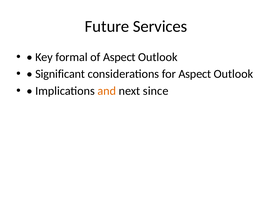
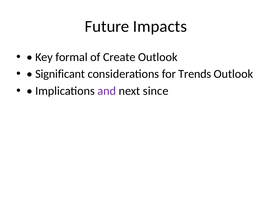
Services: Services -> Impacts
of Aspect: Aspect -> Create
for Aspect: Aspect -> Trends
and colour: orange -> purple
